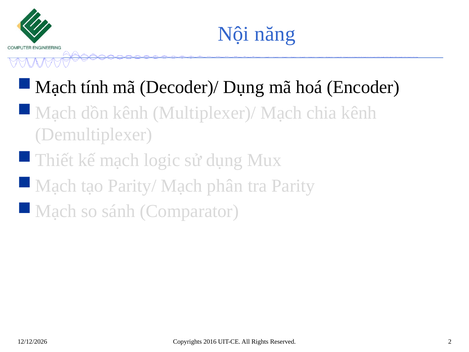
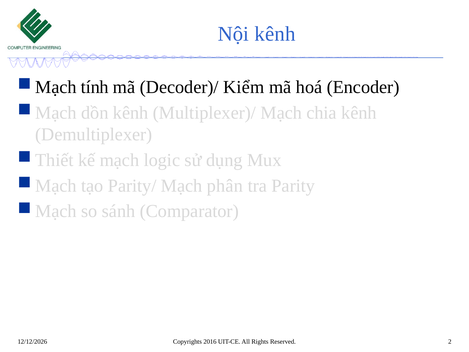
Nội năng: năng -> kênh
Decoder)/ Dụng: Dụng -> Kiểm
